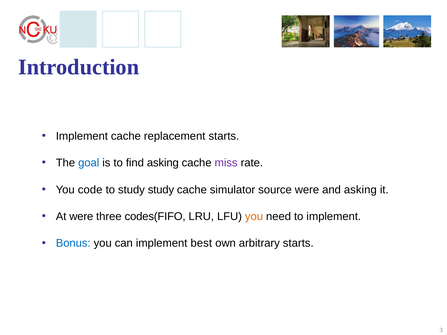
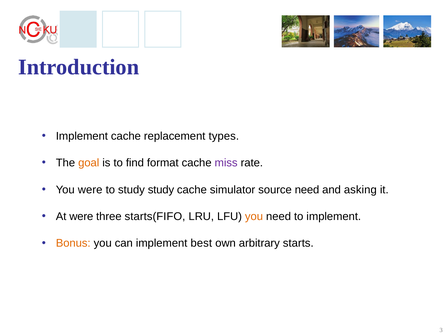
replacement starts: starts -> types
goal colour: blue -> orange
find asking: asking -> format
You code: code -> were
source were: were -> need
codes(FIFO: codes(FIFO -> starts(FIFO
Bonus colour: blue -> orange
